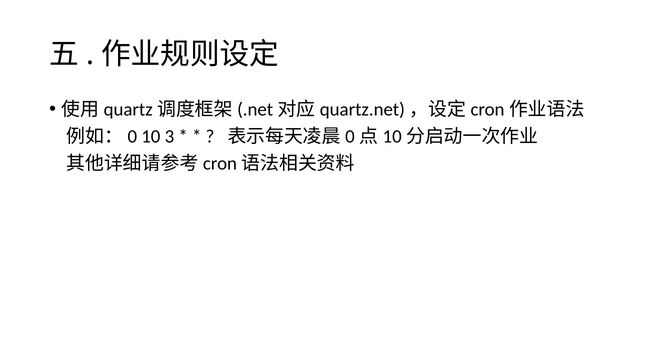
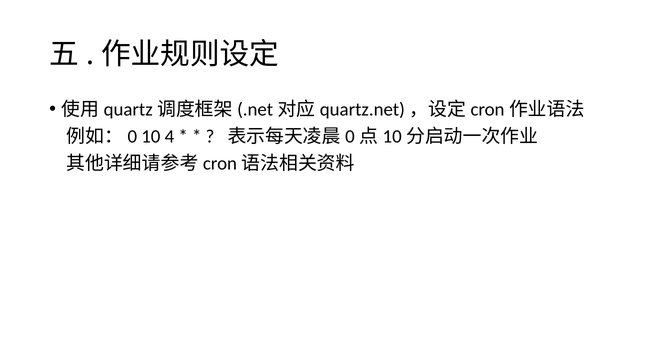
3: 3 -> 4
